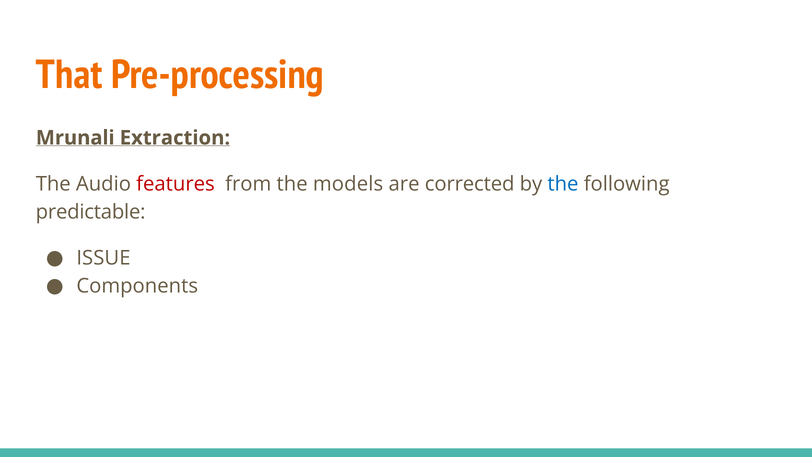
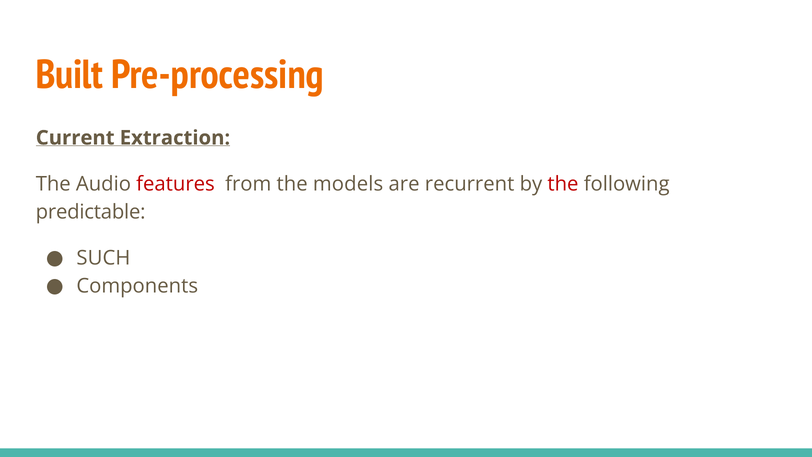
That: That -> Built
Mrunali: Mrunali -> Current
corrected: corrected -> recurrent
the at (563, 184) colour: blue -> red
ISSUE: ISSUE -> SUCH
